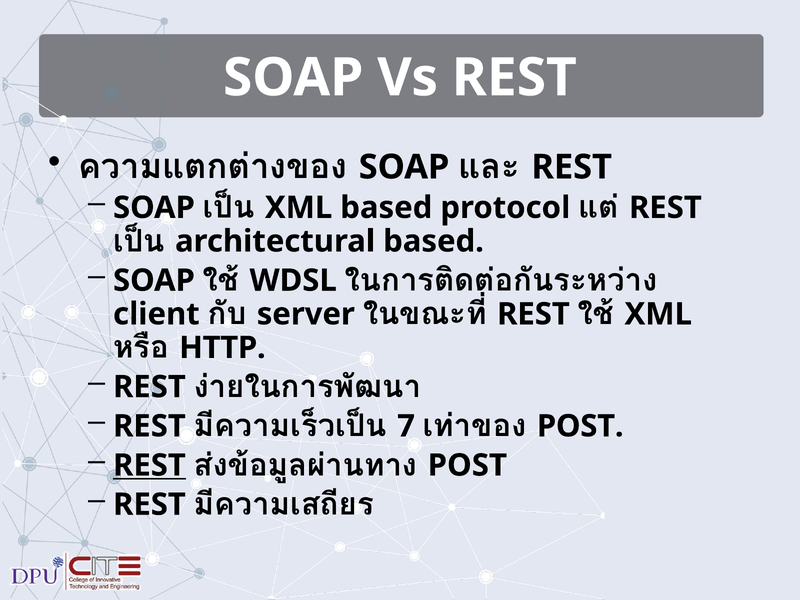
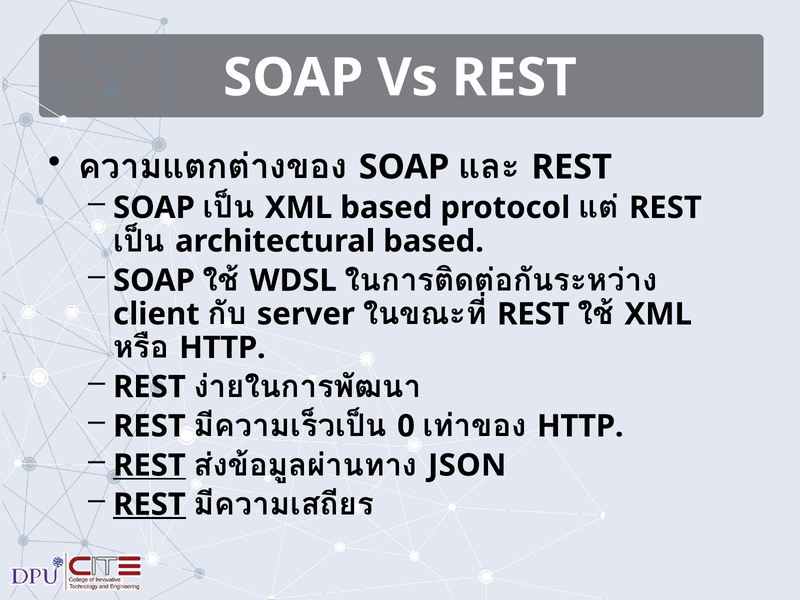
7: 7 -> 0
POST at (580, 426): POST -> HTTP
POST at (467, 465): POST -> JSON
REST at (149, 505) underline: none -> present
